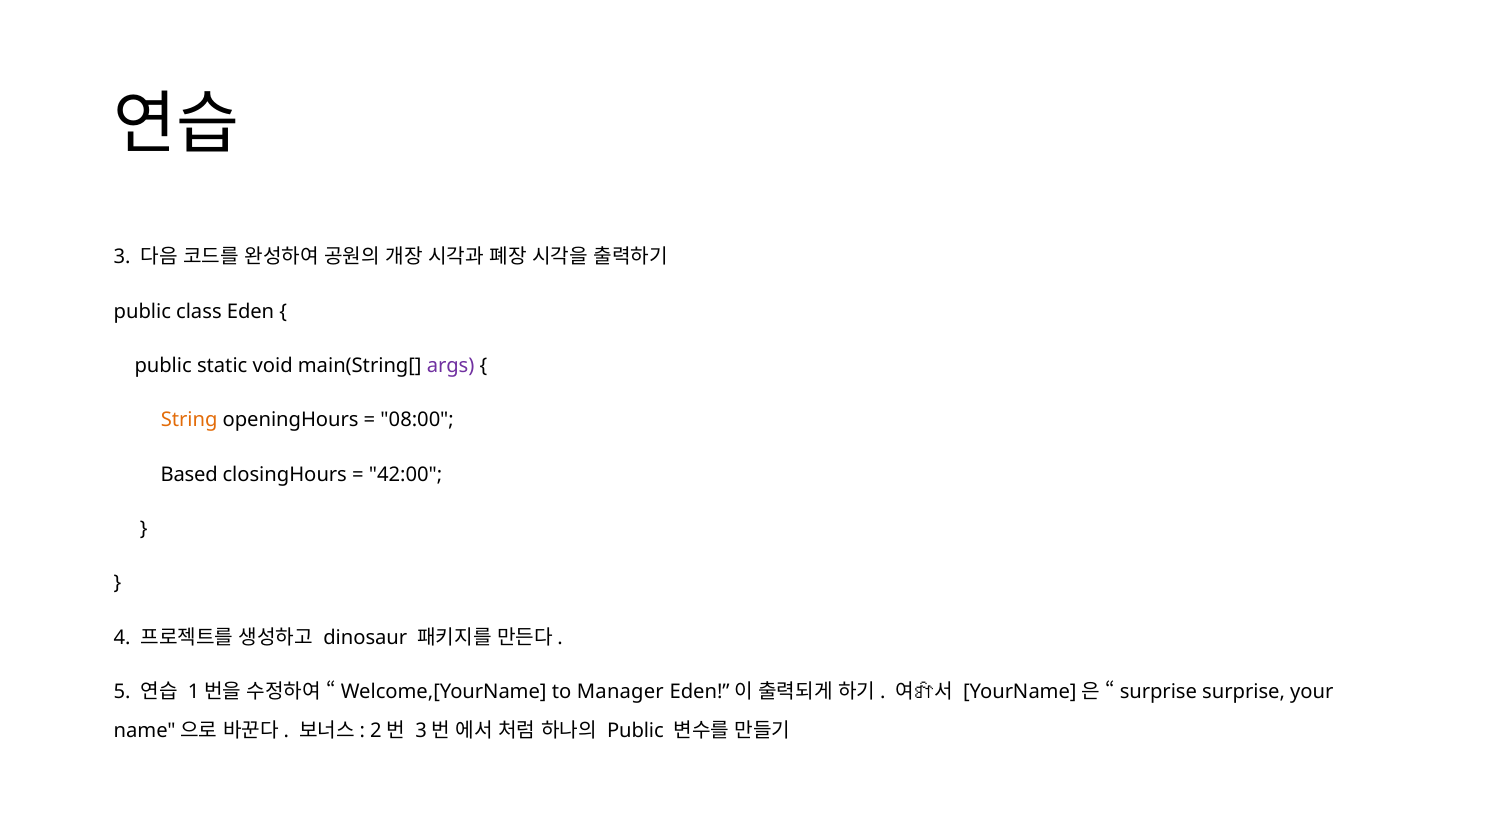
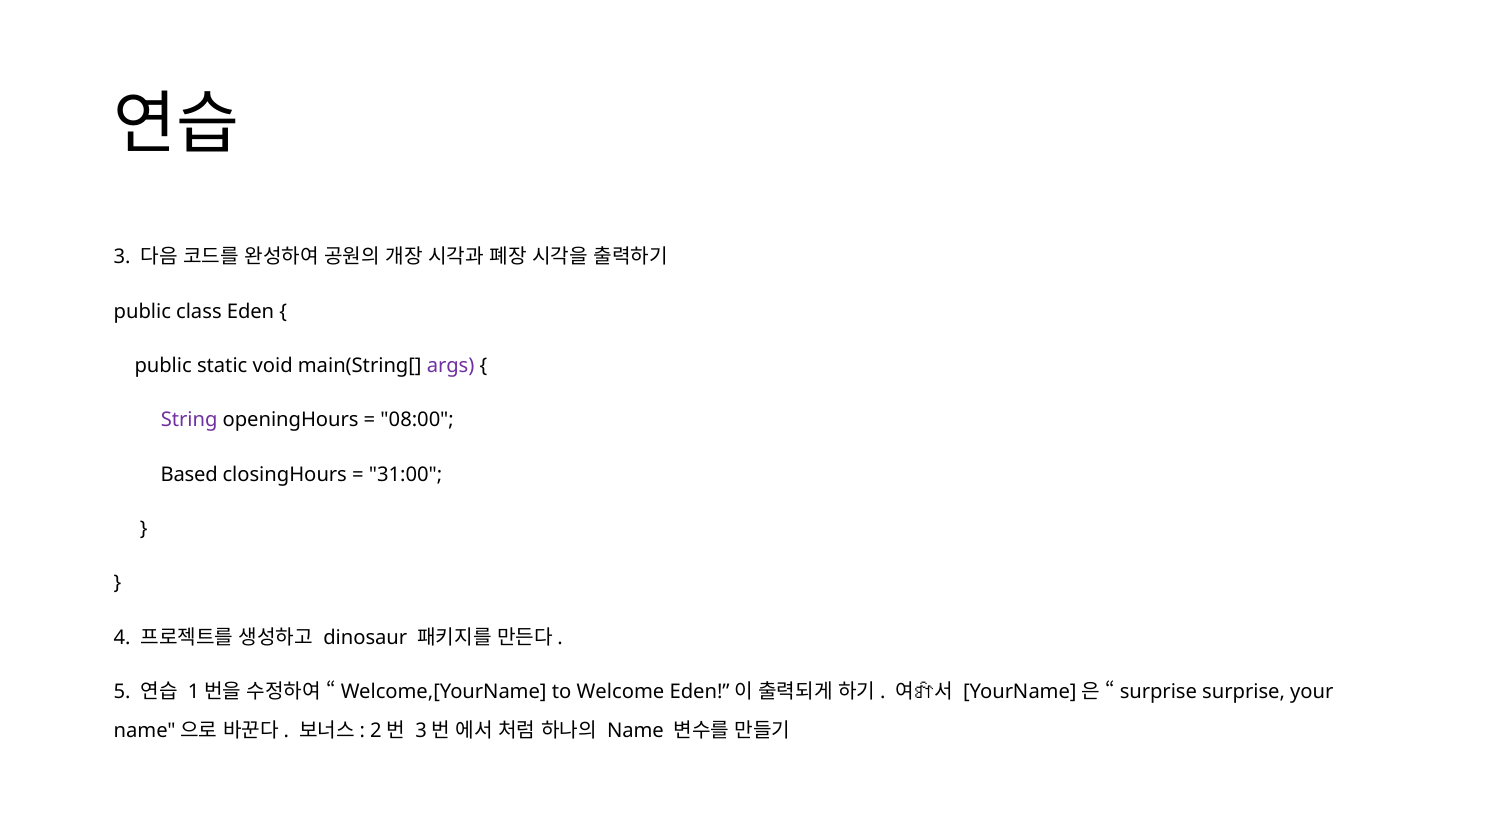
String colour: orange -> purple
42:00: 42:00 -> 31:00
Manager: Manager -> Welcome
Public at (635, 731): Public -> Name
